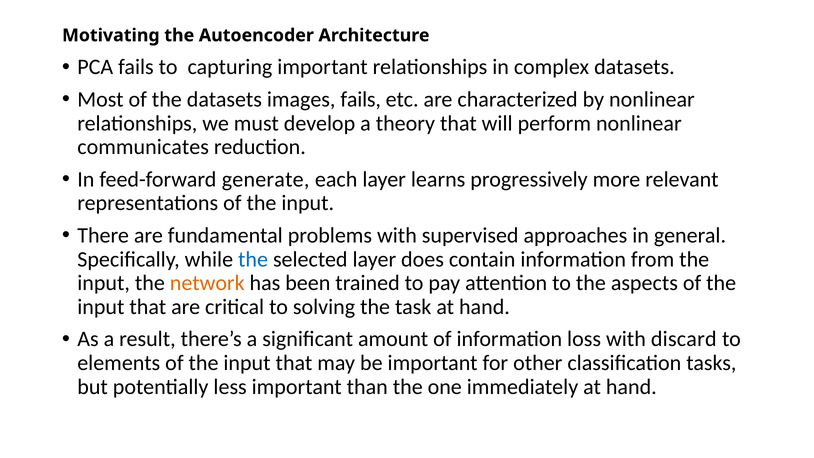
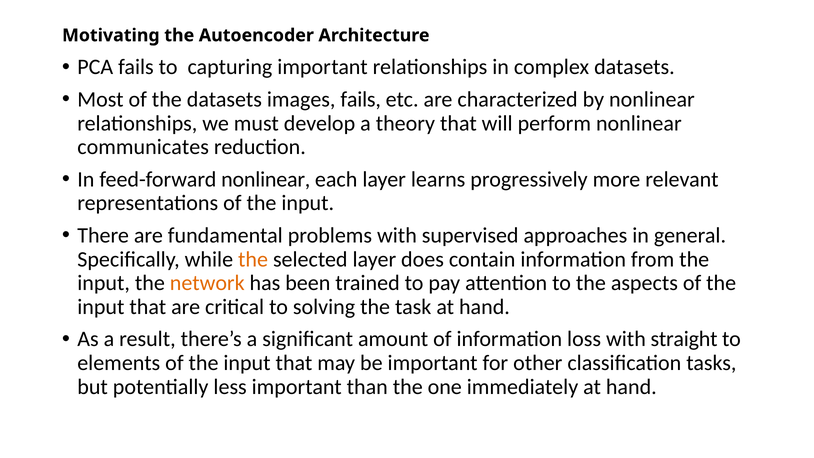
feed-forward generate: generate -> nonlinear
the at (253, 259) colour: blue -> orange
discard: discard -> straight
